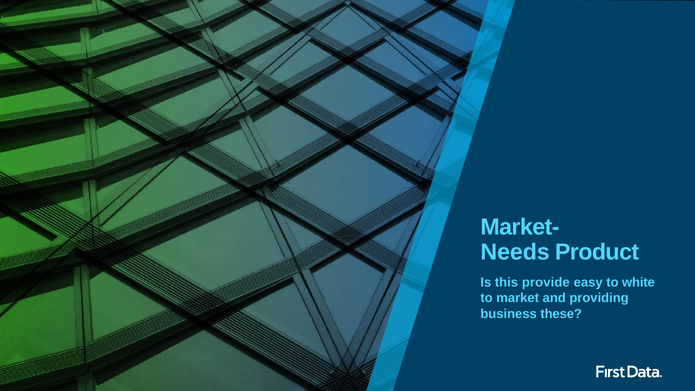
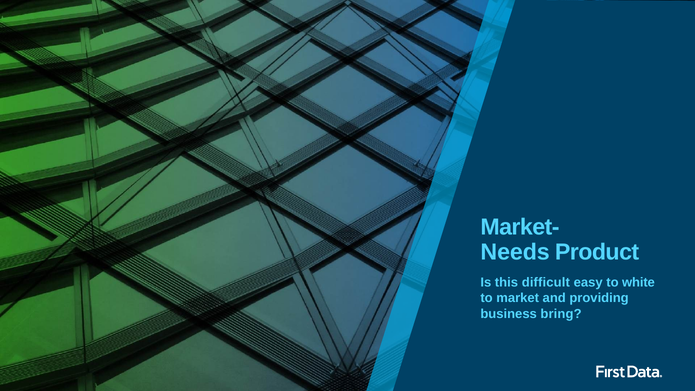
provide: provide -> difficult
these: these -> bring
